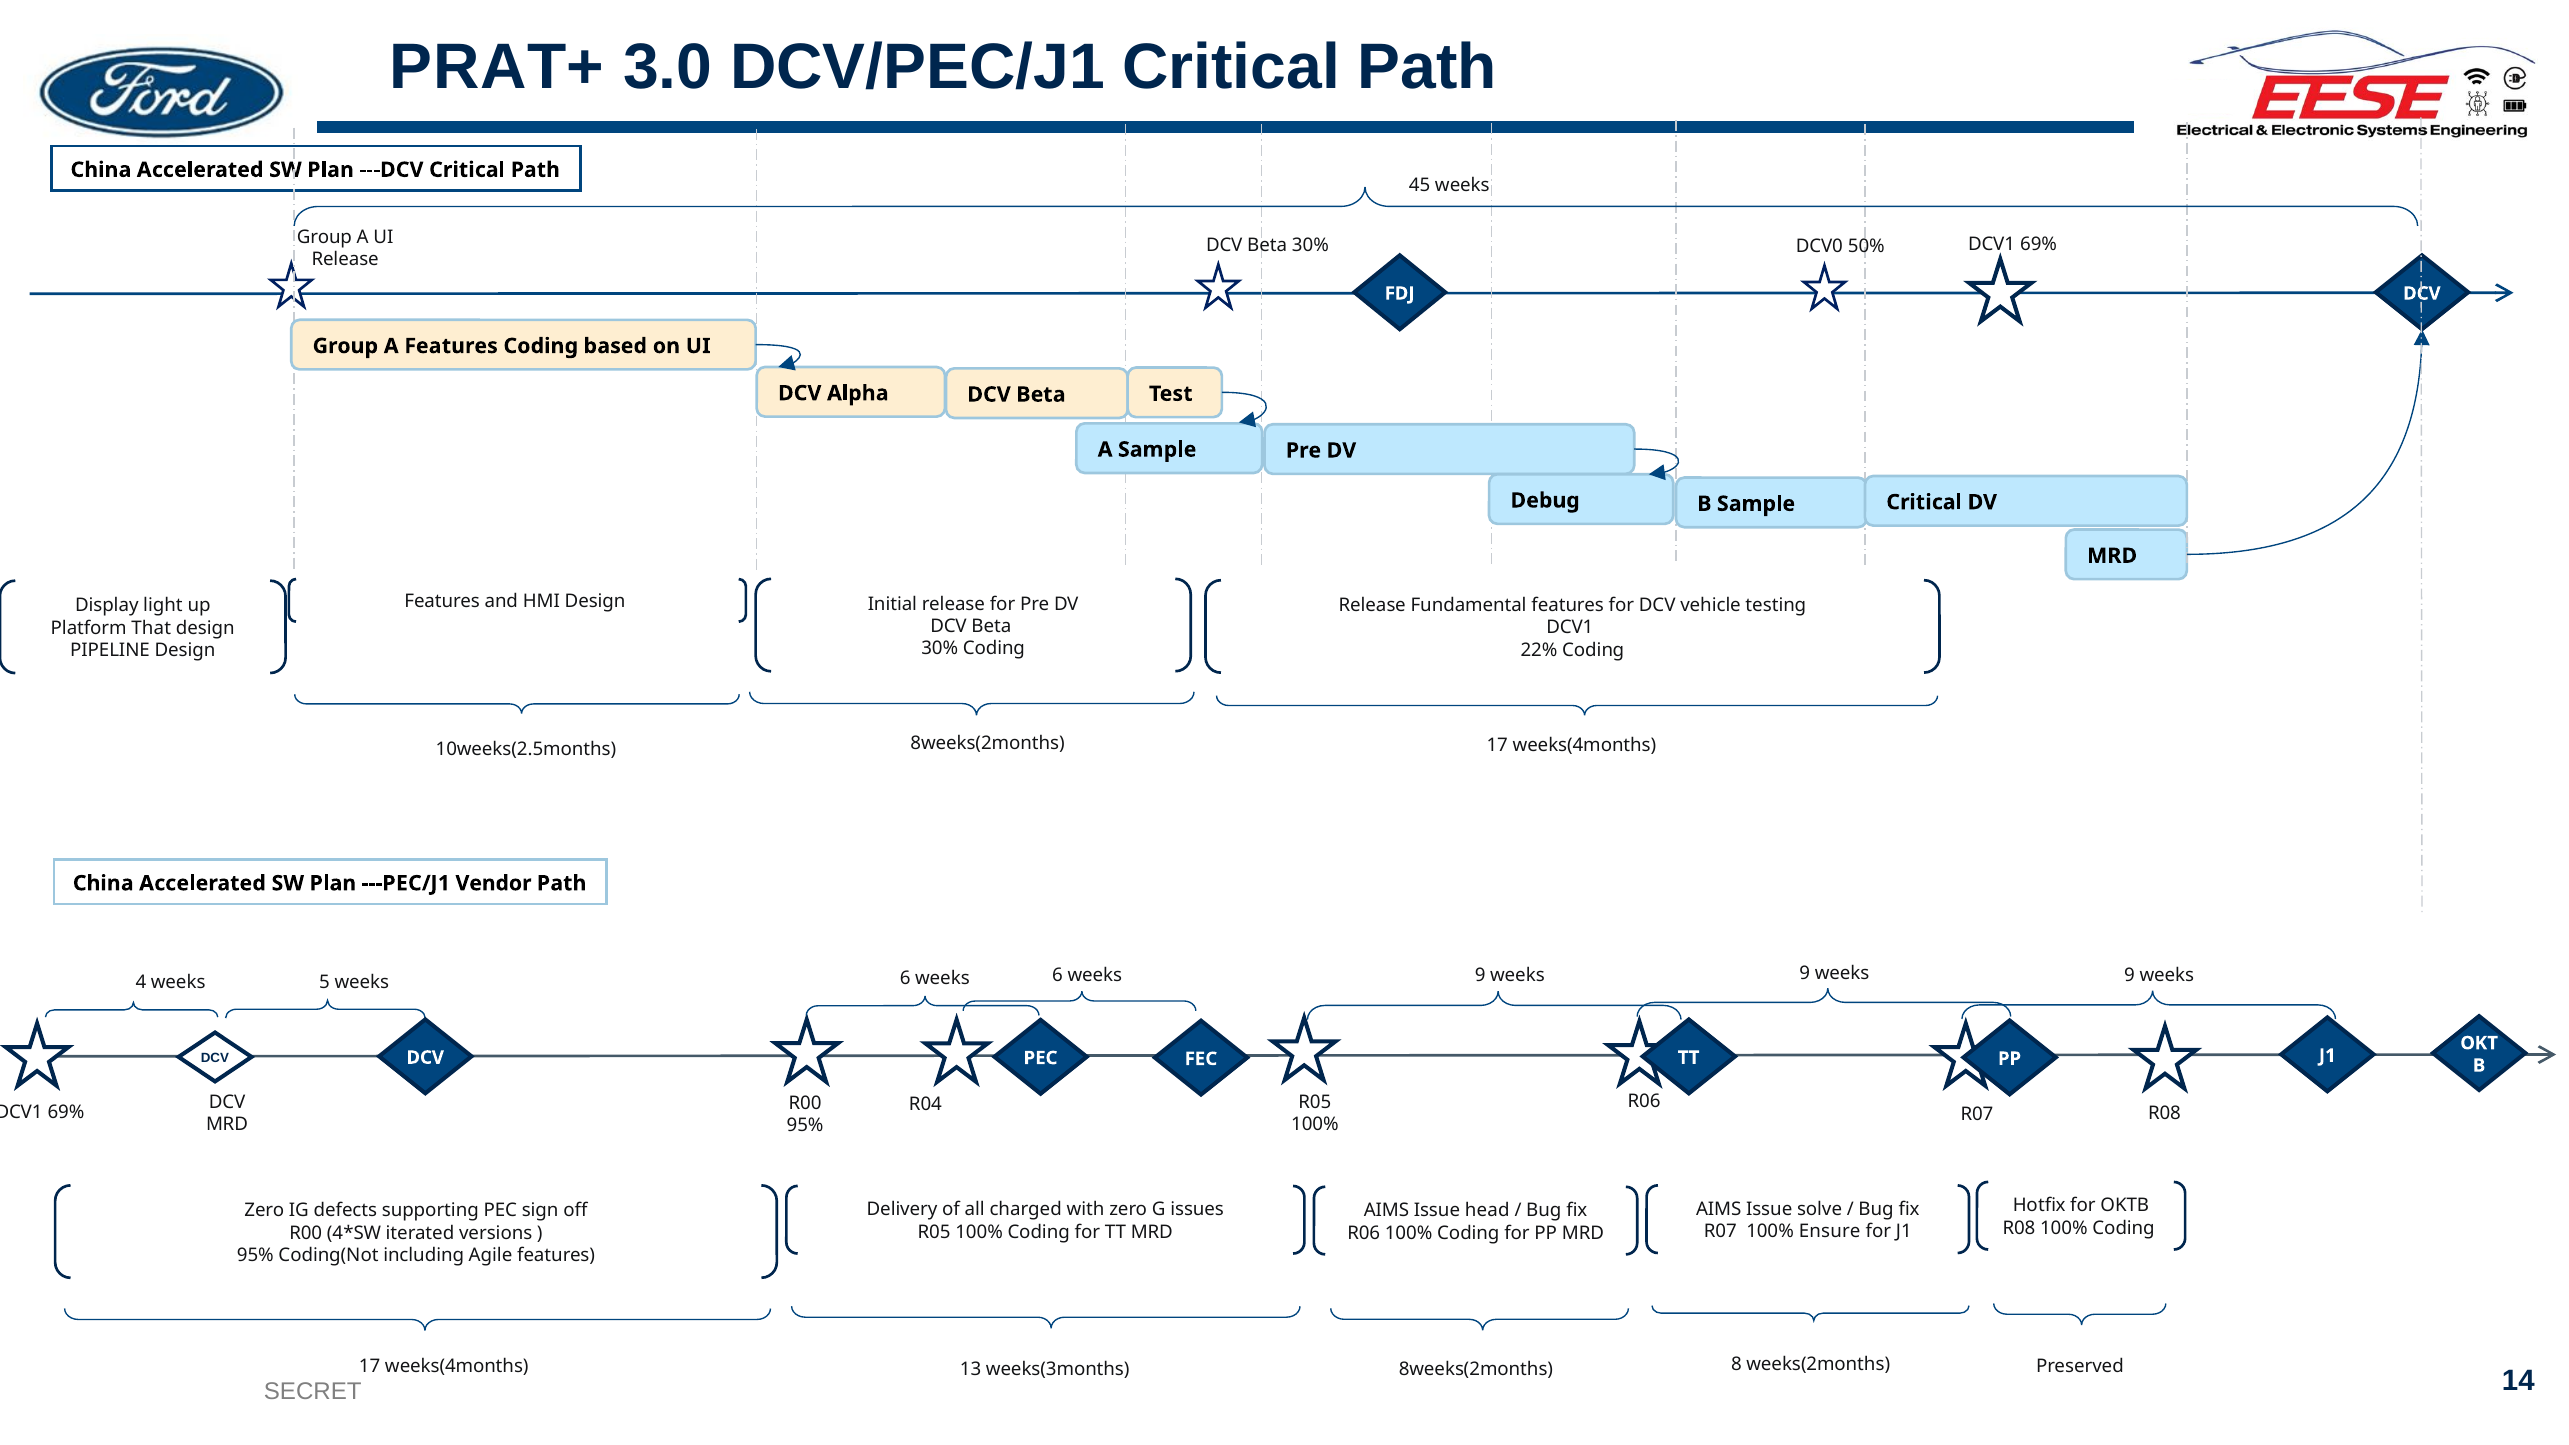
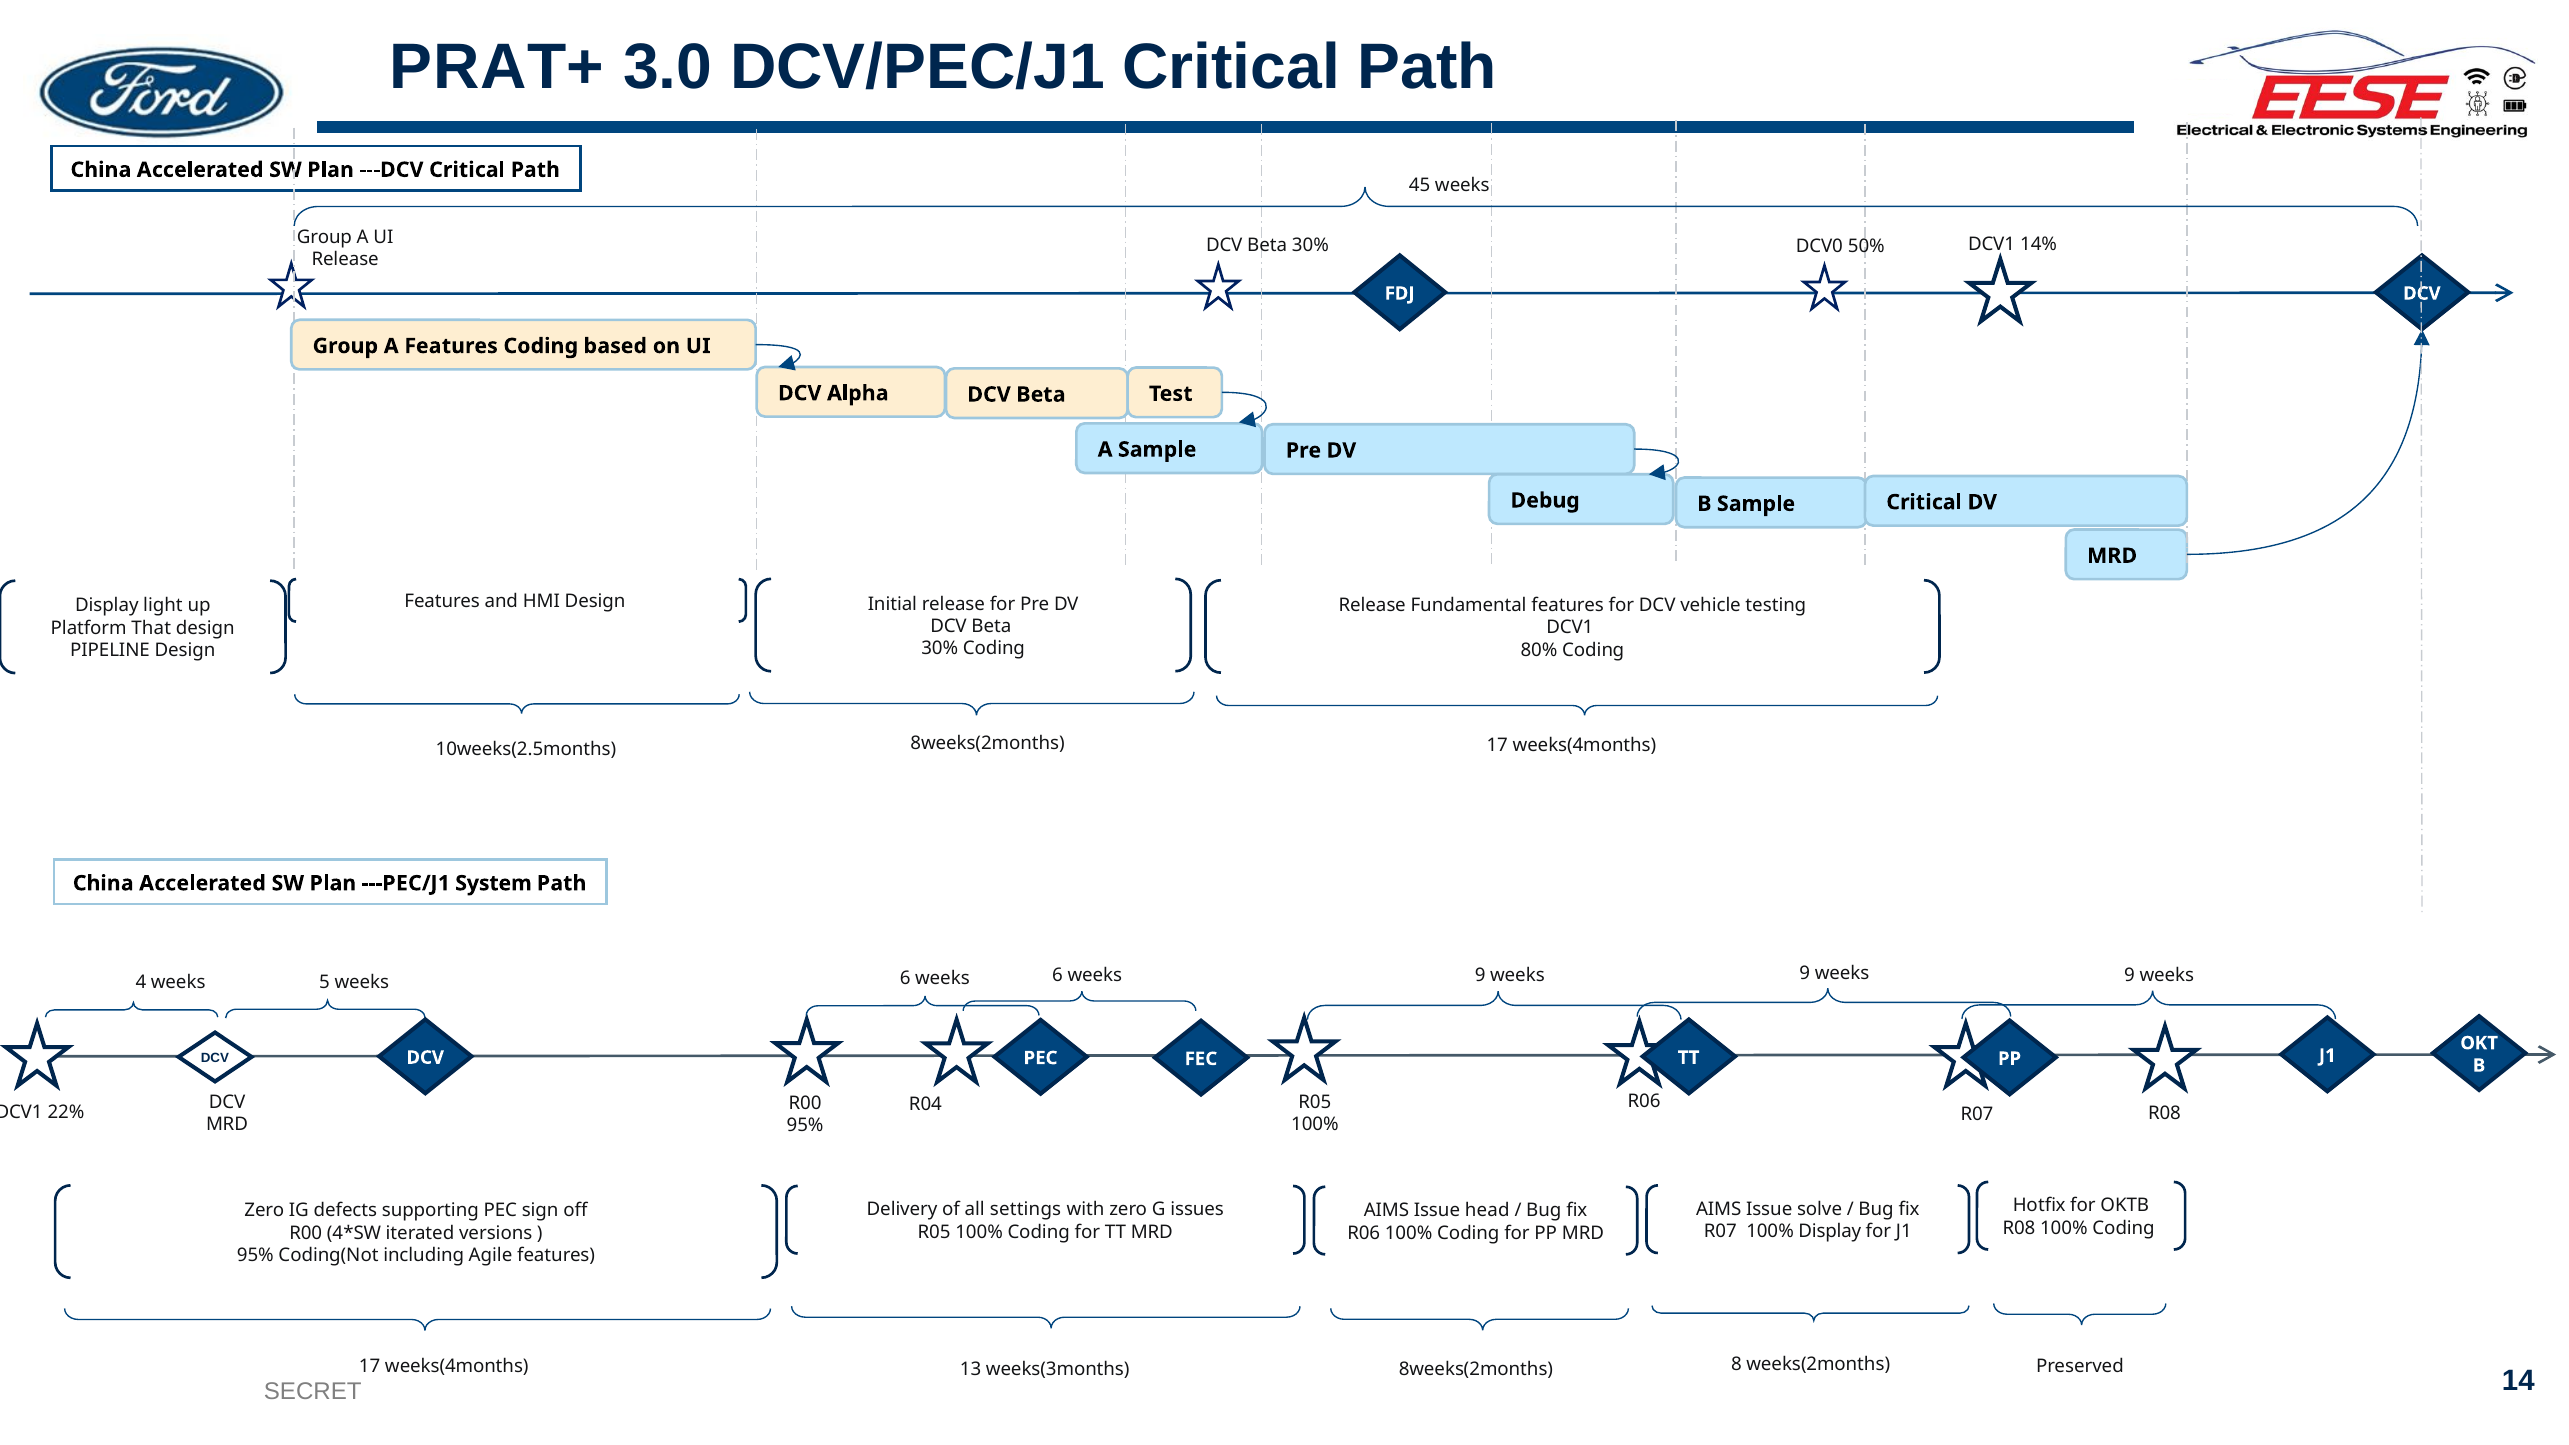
50% DCV1 69%: 69% -> 14%
22%: 22% -> 80%
Vendor: Vendor -> System
69% at (66, 1112): 69% -> 22%
charged: charged -> settings
100% Ensure: Ensure -> Display
